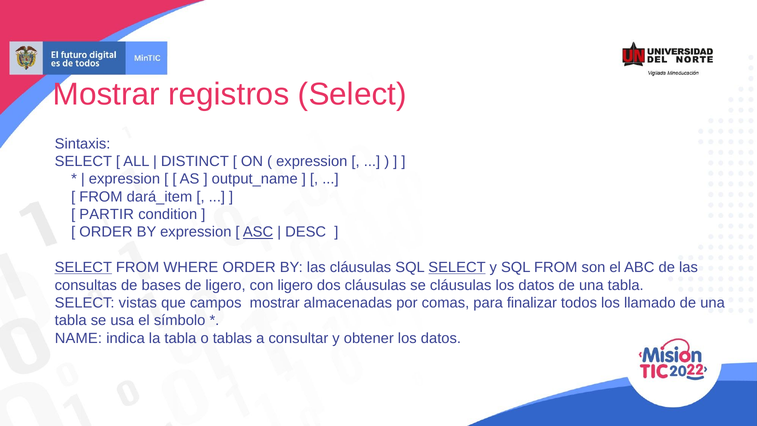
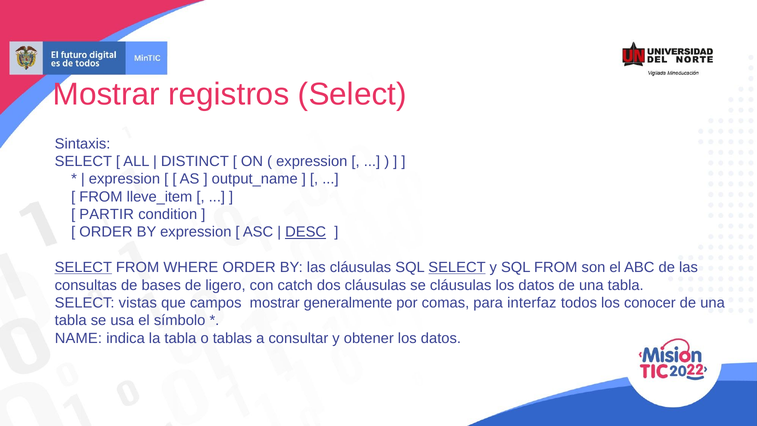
dará_item: dará_item -> lleve_item
ASC underline: present -> none
DESC underline: none -> present
con ligero: ligero -> catch
almacenadas: almacenadas -> generalmente
finalizar: finalizar -> interfaz
llamado: llamado -> conocer
